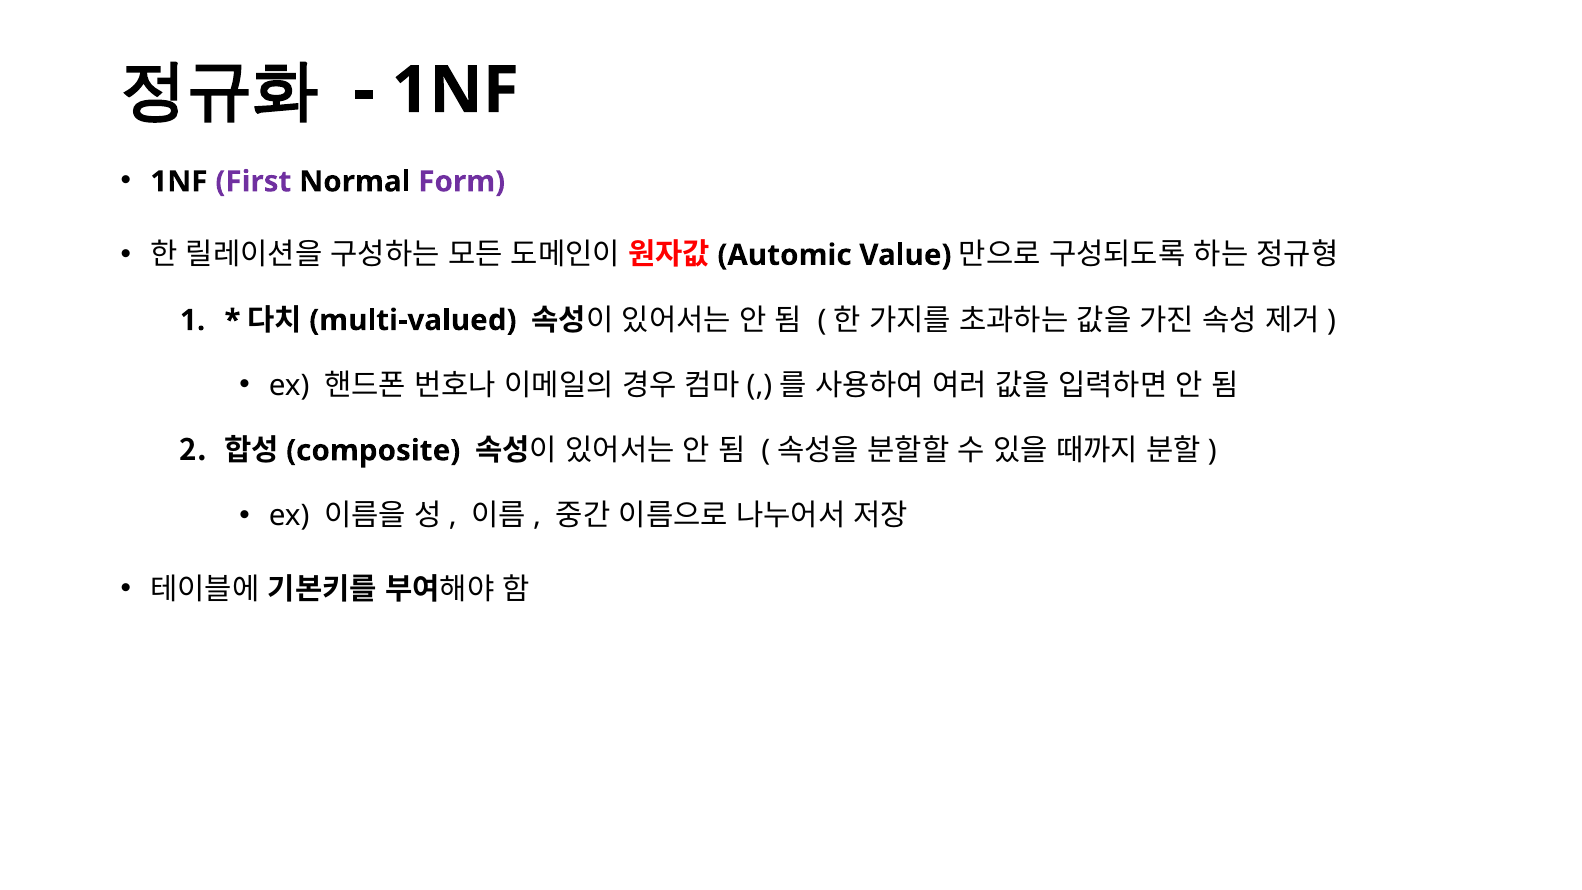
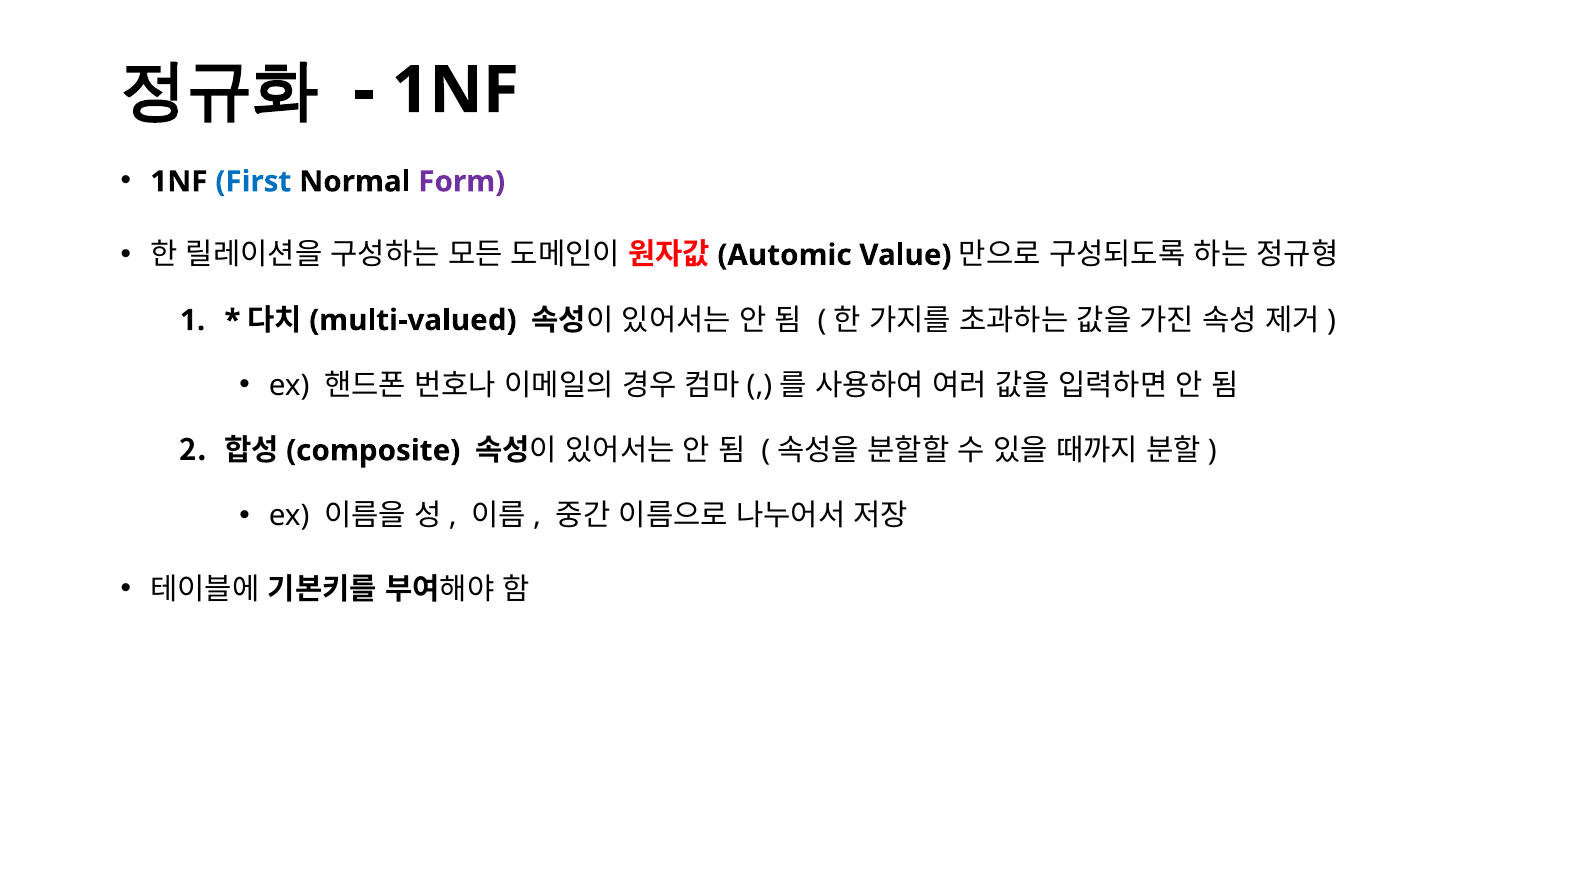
First colour: purple -> blue
